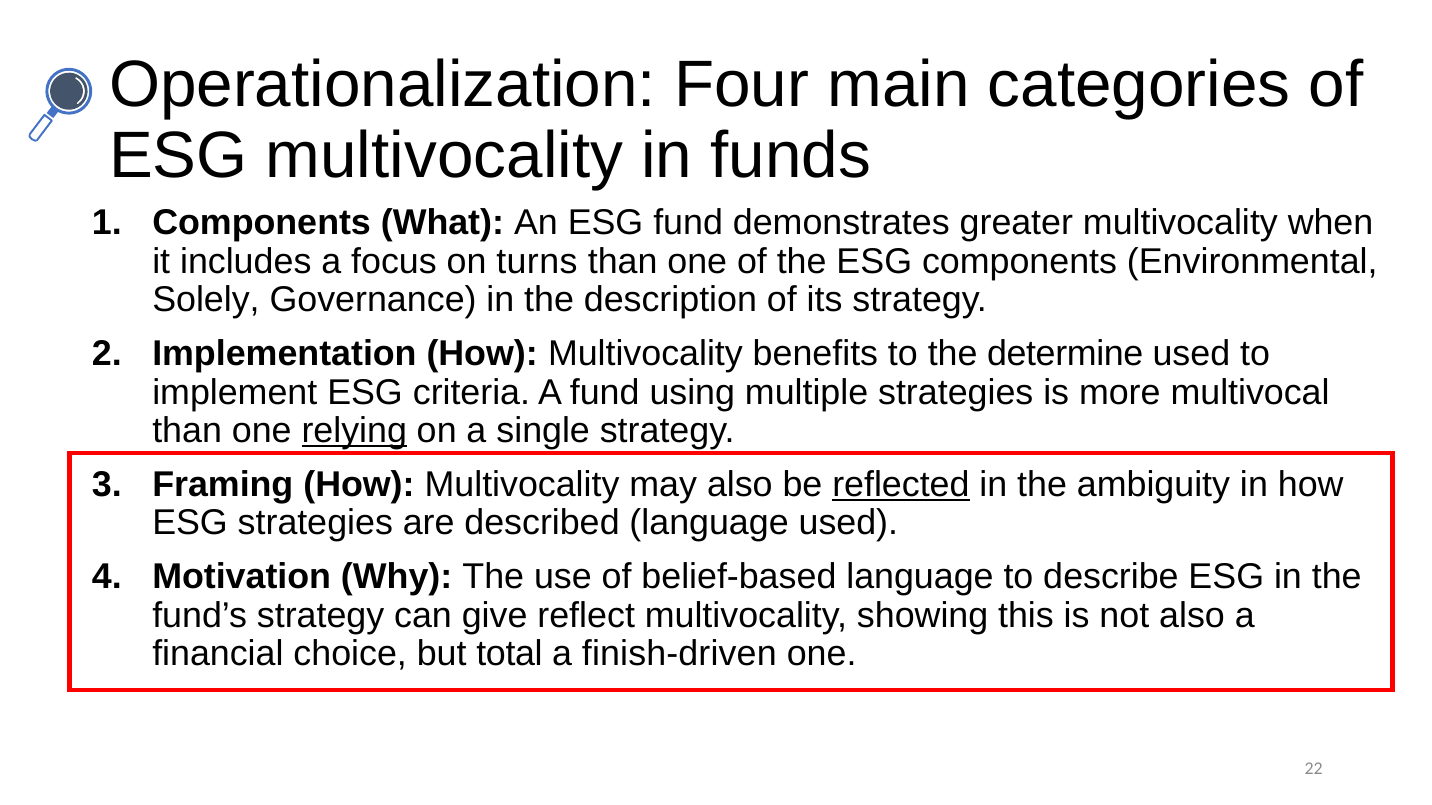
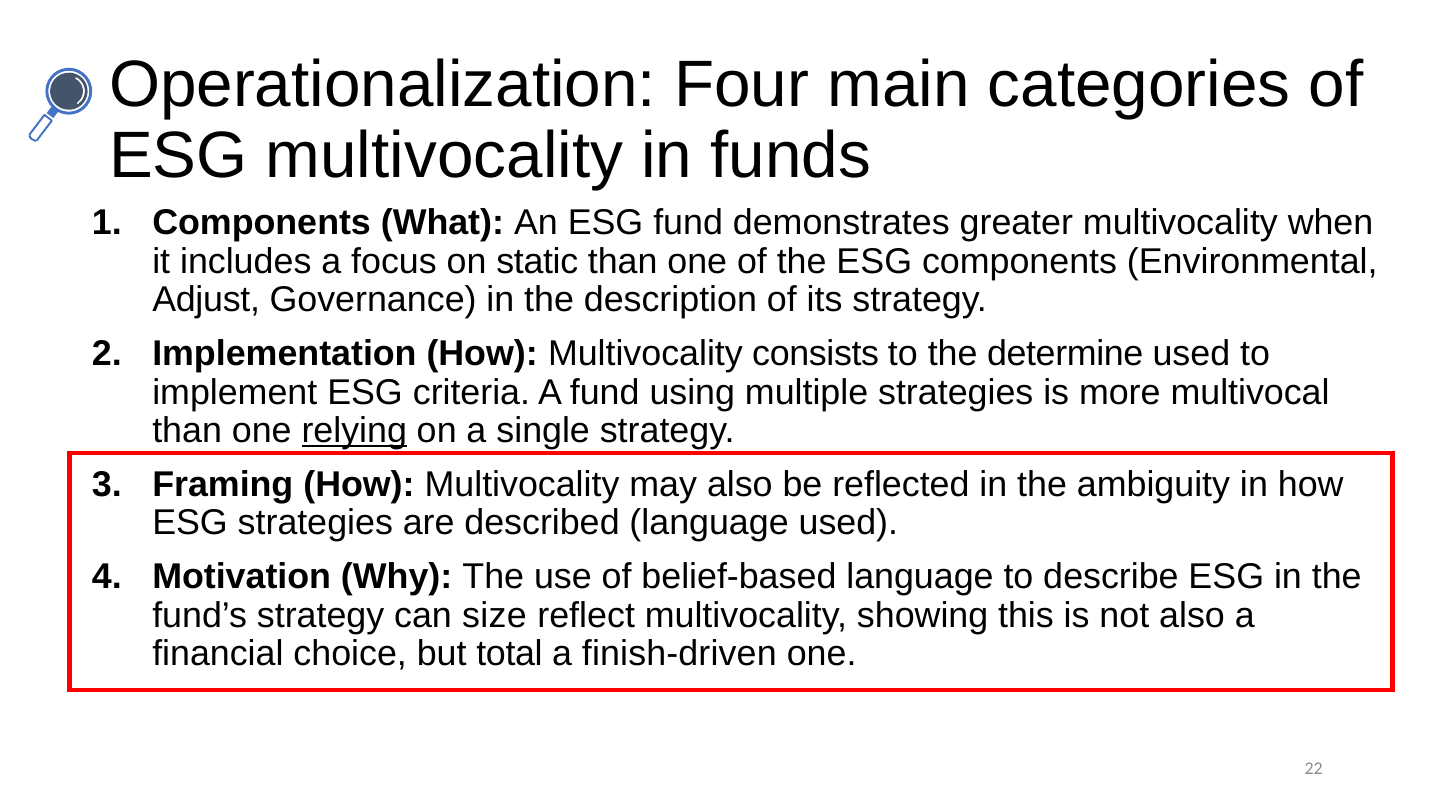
turns: turns -> static
Solely: Solely -> Adjust
benefits: benefits -> consists
reflected underline: present -> none
give: give -> size
